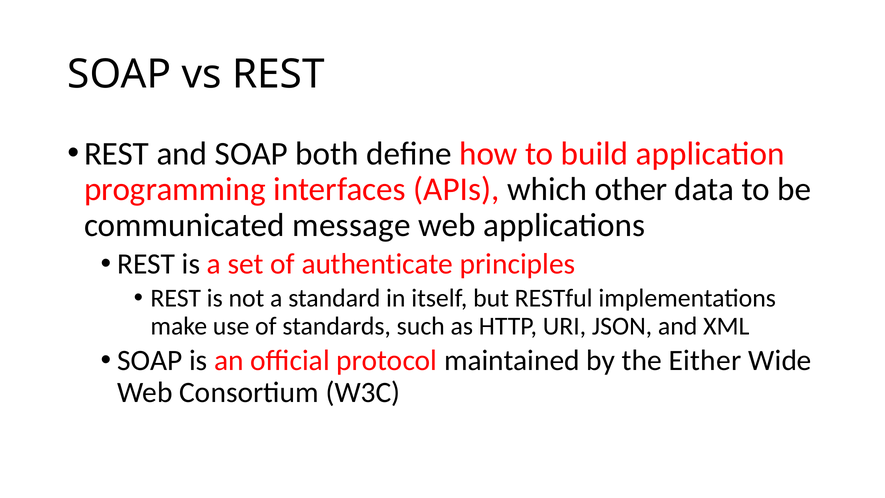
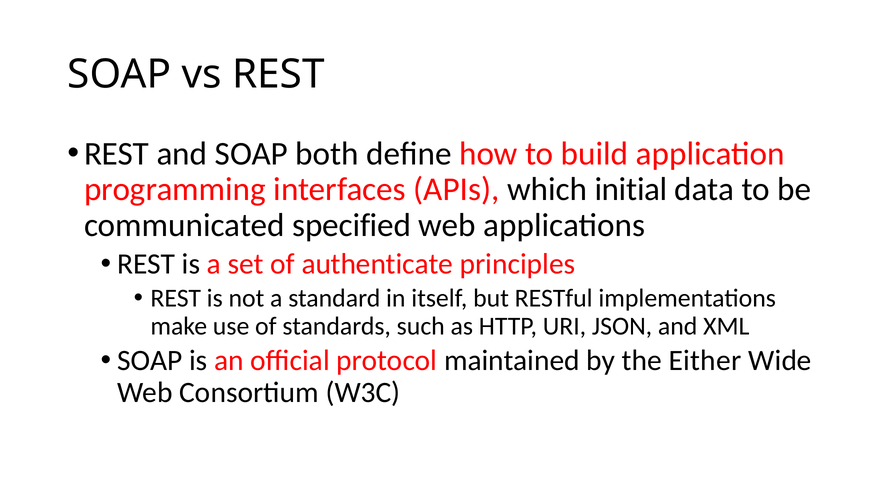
other: other -> initial
message: message -> specified
